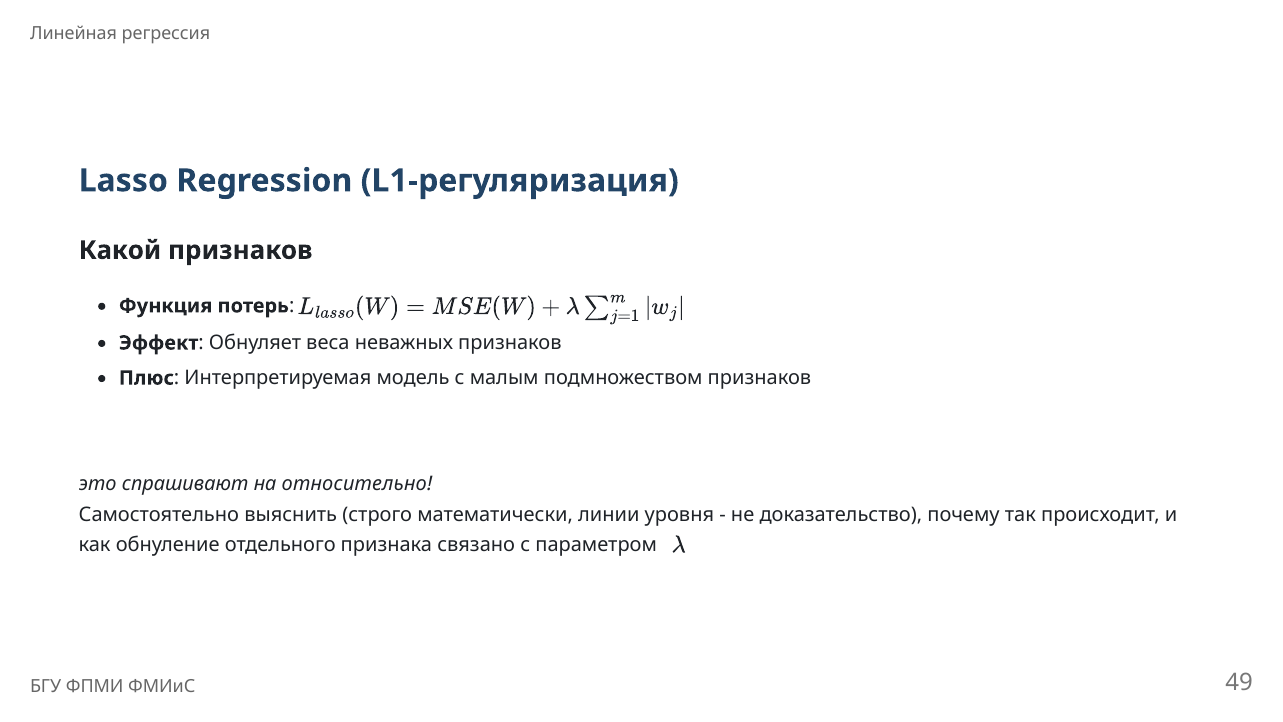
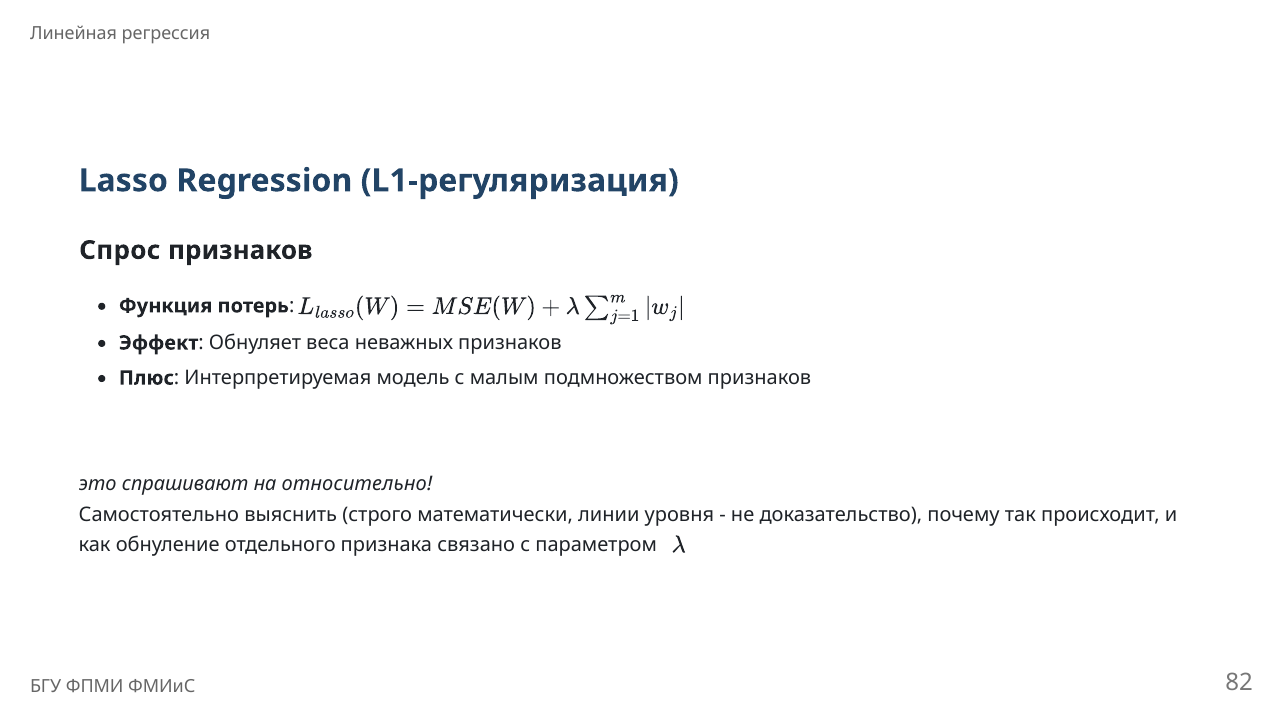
Какой: Какой -> Спрос
49: 49 -> 82
